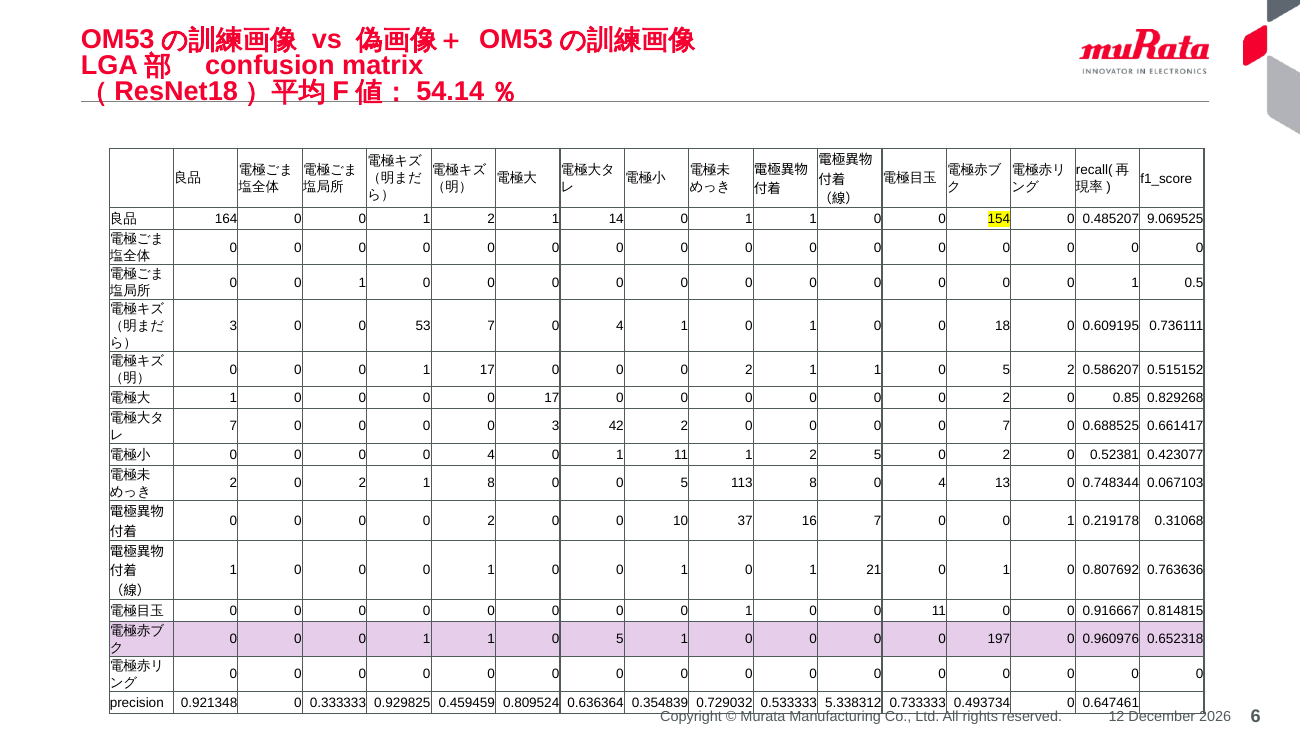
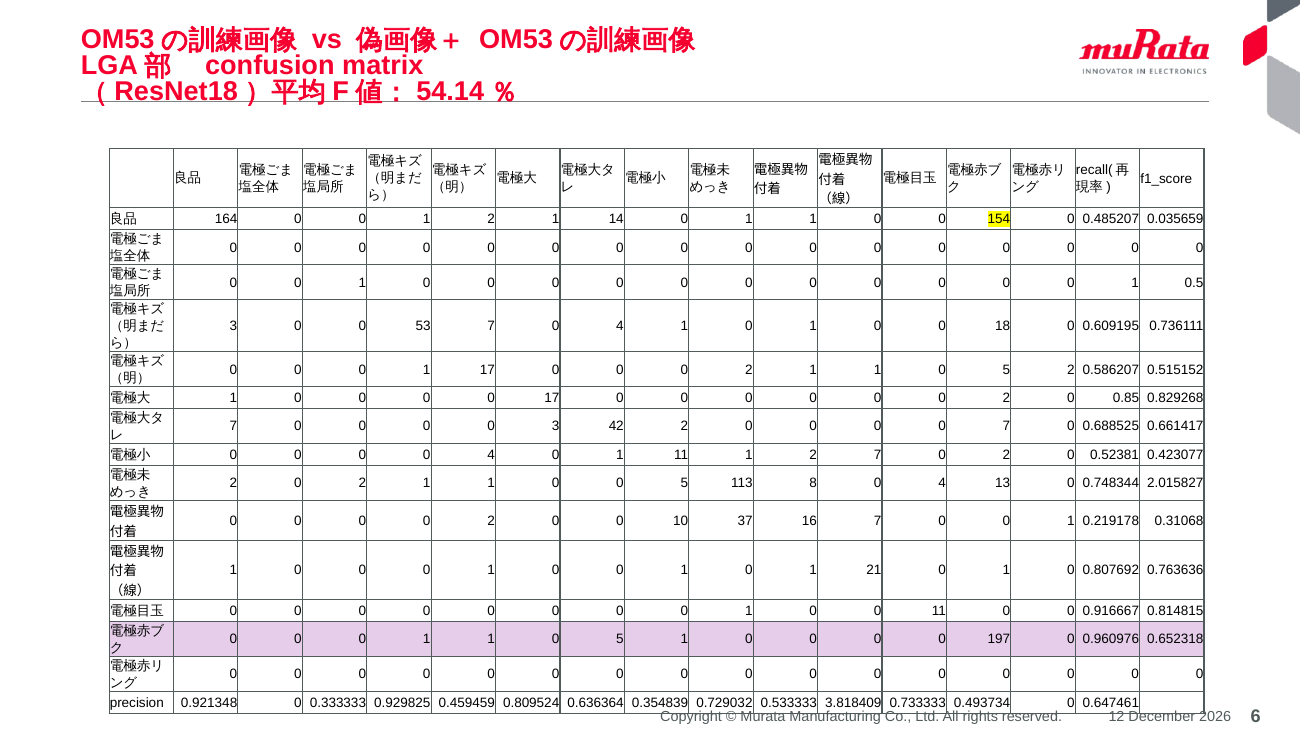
9.069525: 9.069525 -> 0.035659
2 5: 5 -> 7
8 at (491, 483): 8 -> 1
0.067103: 0.067103 -> 2.015827
5.338312: 5.338312 -> 3.818409
